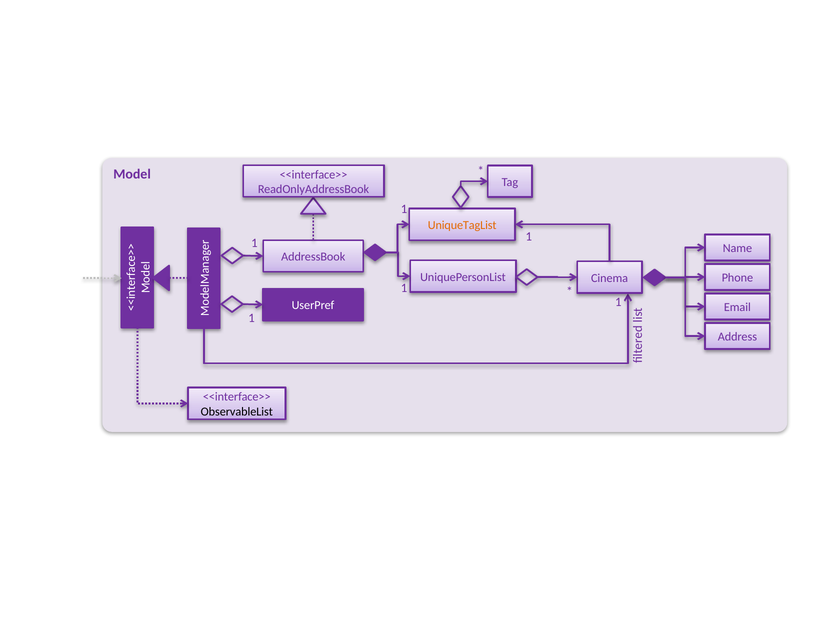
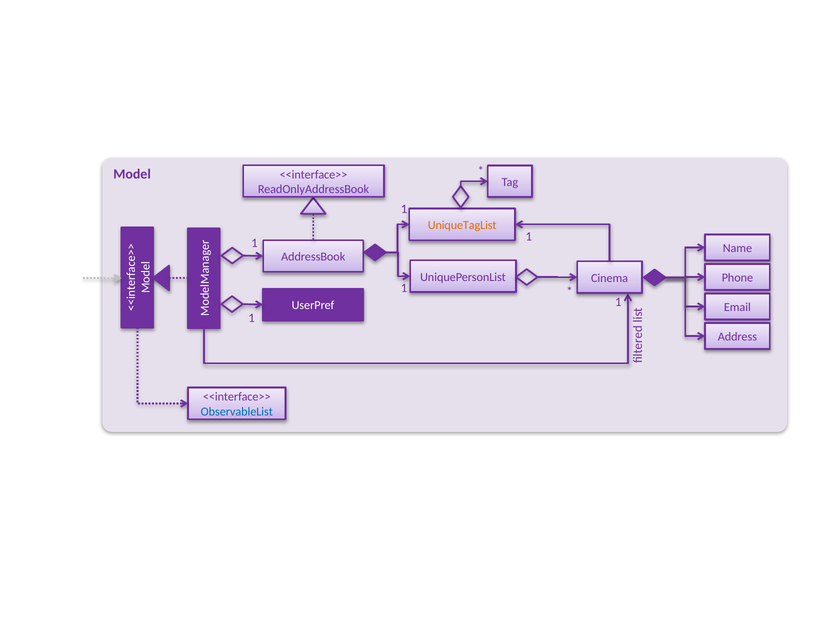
ObservableList colour: black -> blue
